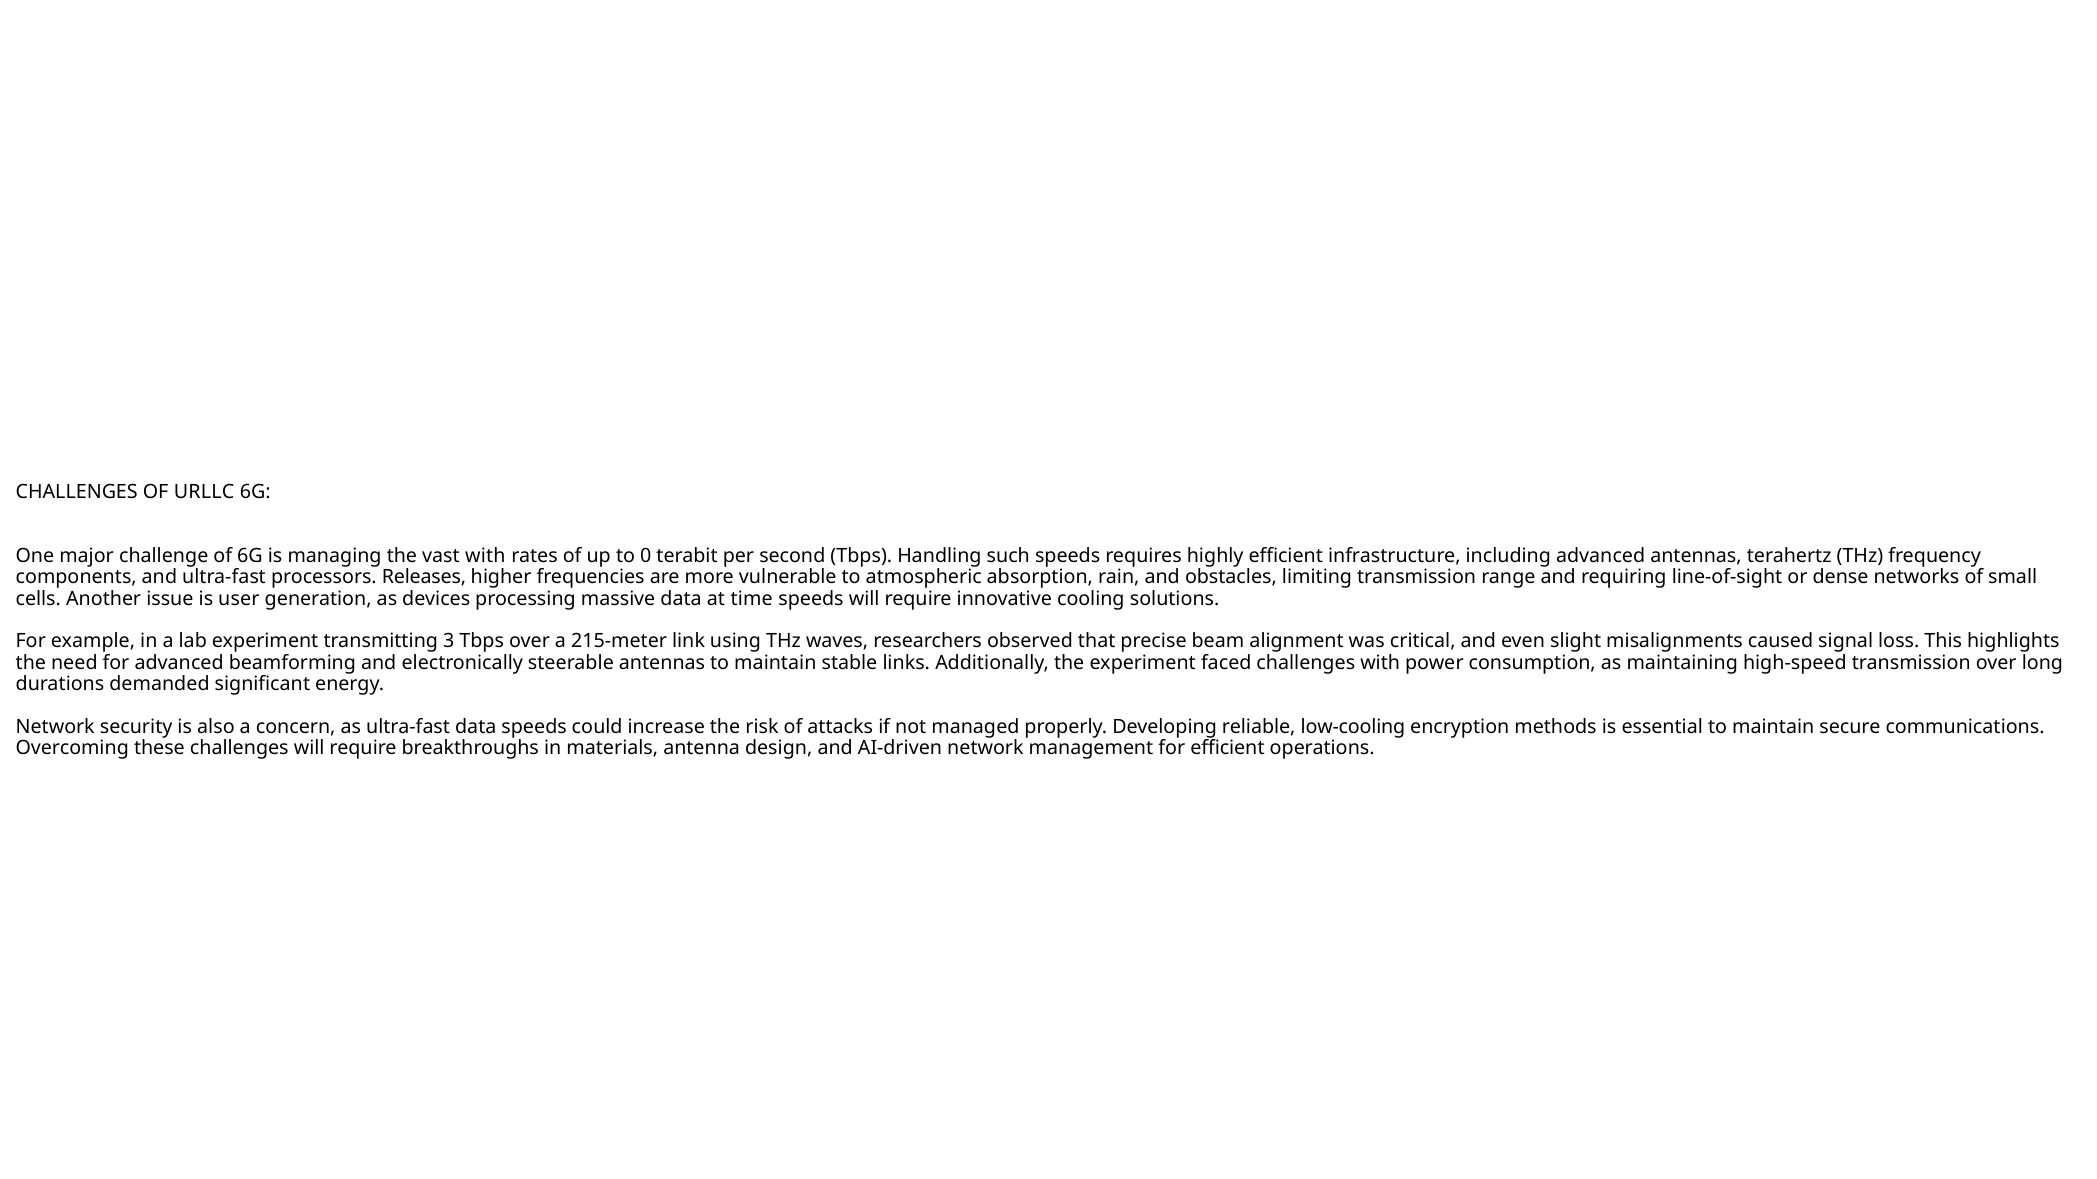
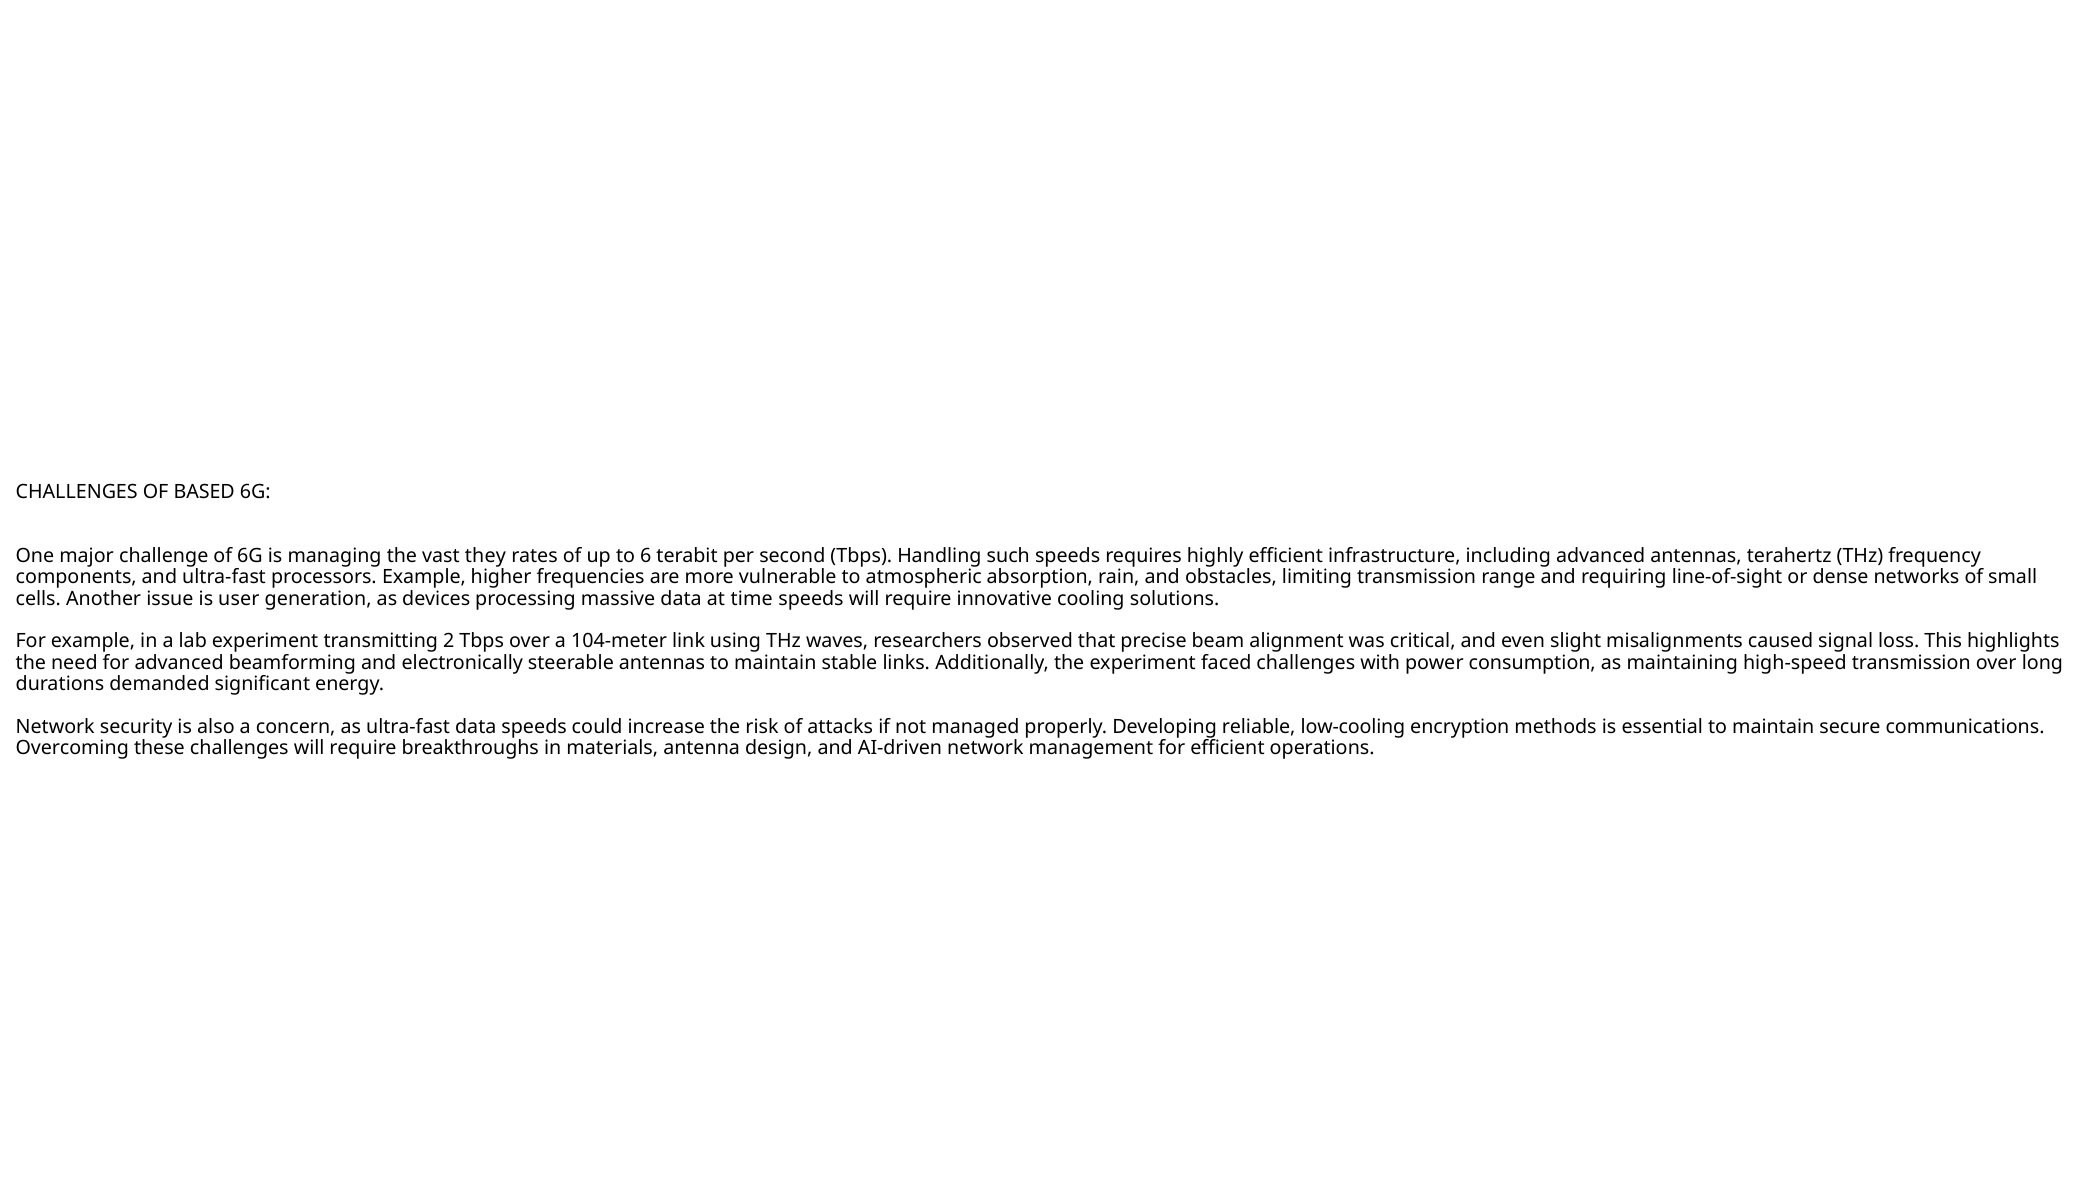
URLLC: URLLC -> BASED
vast with: with -> they
0: 0 -> 6
processors Releases: Releases -> Example
3: 3 -> 2
215-meter: 215-meter -> 104-meter
